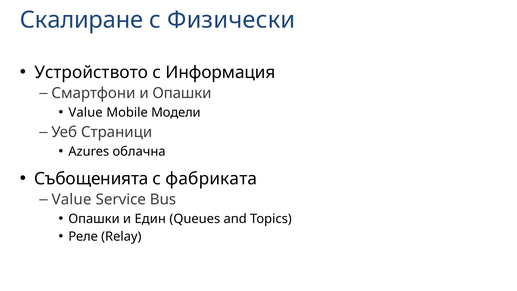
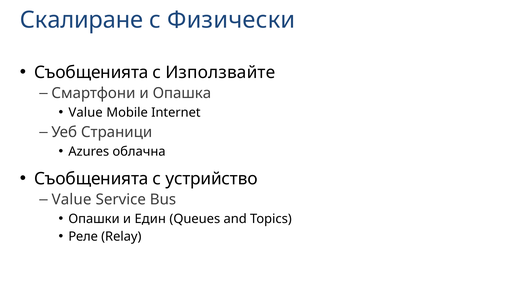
Устройството at (91, 72): Устройството -> Съобщенията
Информация: Информация -> Използвайте
и Опашки: Опашки -> Опашка
Модели: Модели -> Internet
Събощенията at (91, 179): Събощенията -> Съобщенията
фабриката: фабриката -> устрийство
